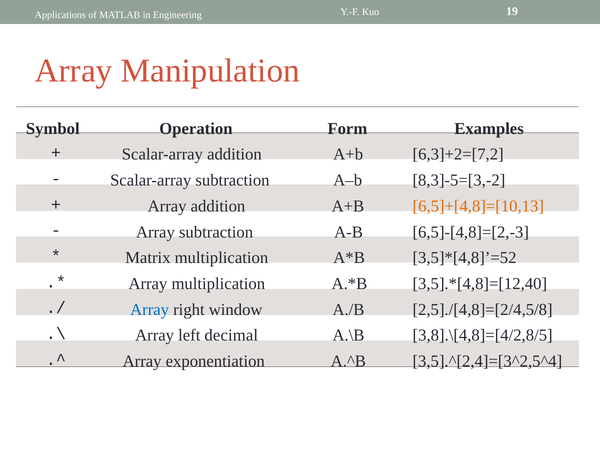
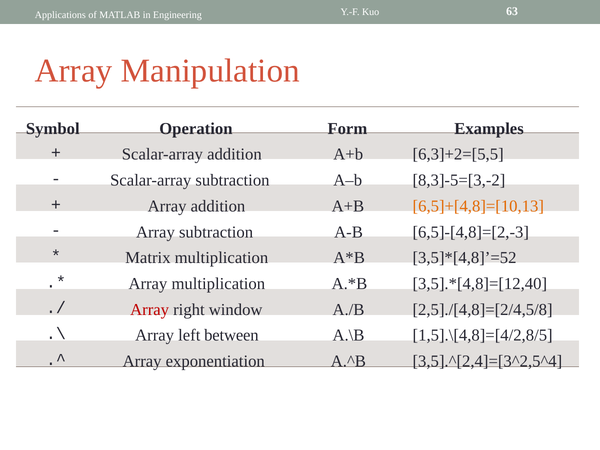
19: 19 -> 63
6,3]+2=[7,2: 6,3]+2=[7,2 -> 6,3]+2=[5,5
Array at (150, 310) colour: blue -> red
decimal: decimal -> between
3,8].\[4,8]=[4/2,8/5: 3,8].\[4,8]=[4/2,8/5 -> 1,5].\[4,8]=[4/2,8/5
